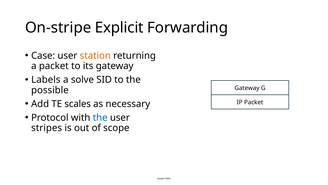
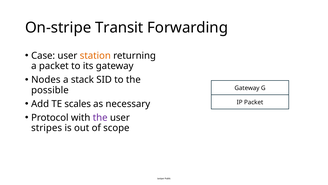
Explicit: Explicit -> Transit
Labels: Labels -> Nodes
solve: solve -> stack
the at (100, 117) colour: blue -> purple
